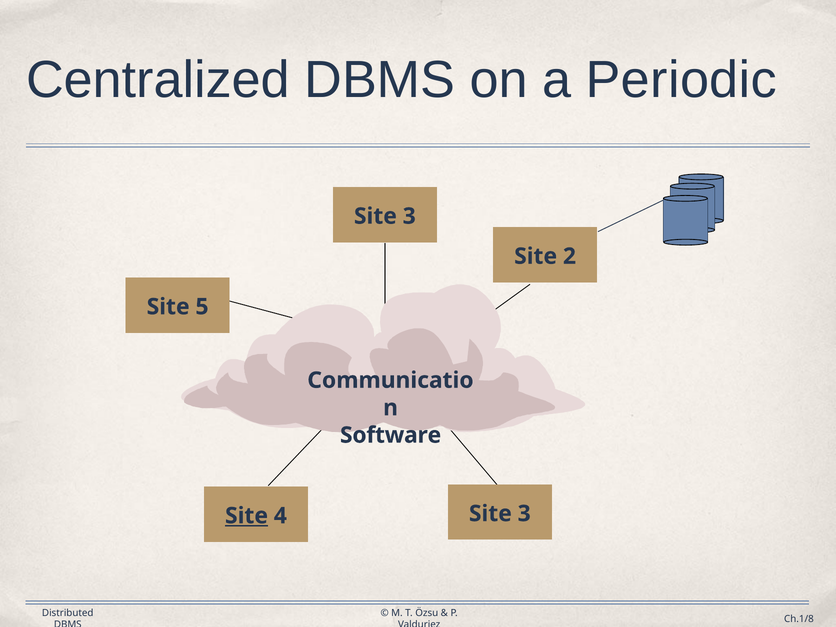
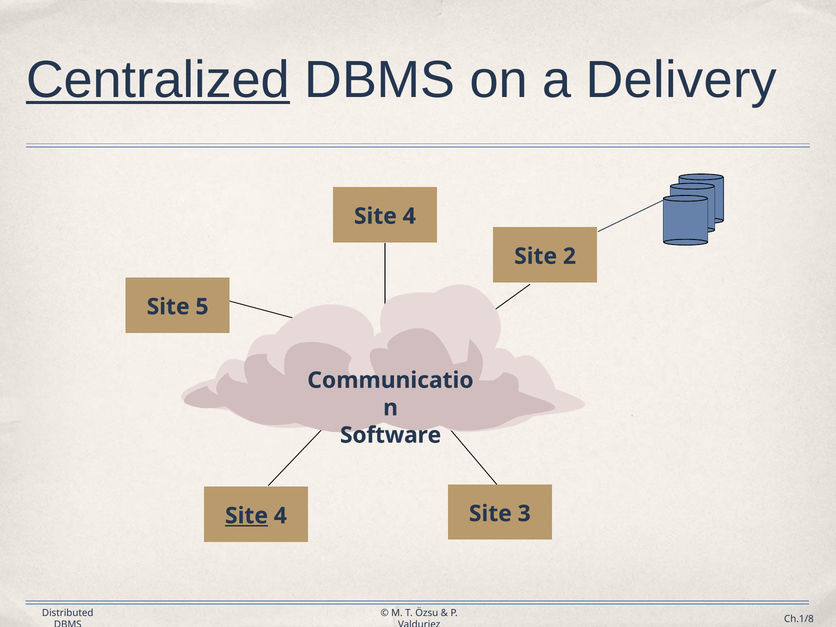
Centralized underline: none -> present
Periodic: Periodic -> Delivery
3 at (409, 216): 3 -> 4
